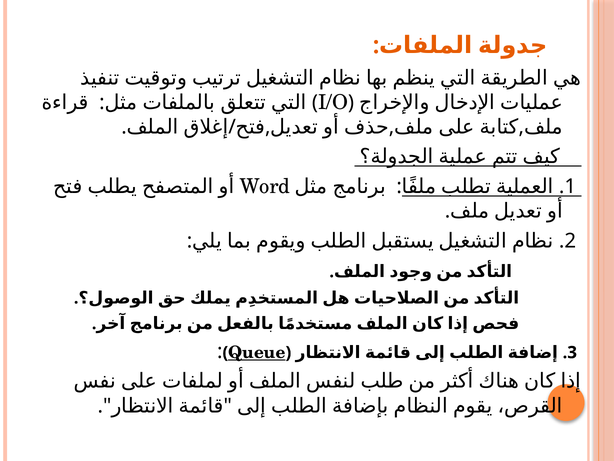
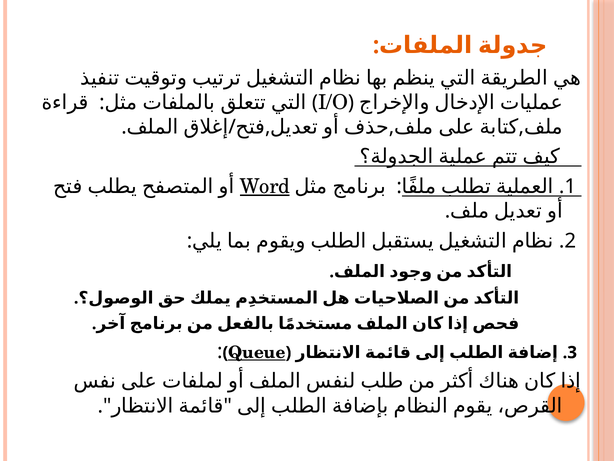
Word underline: none -> present
